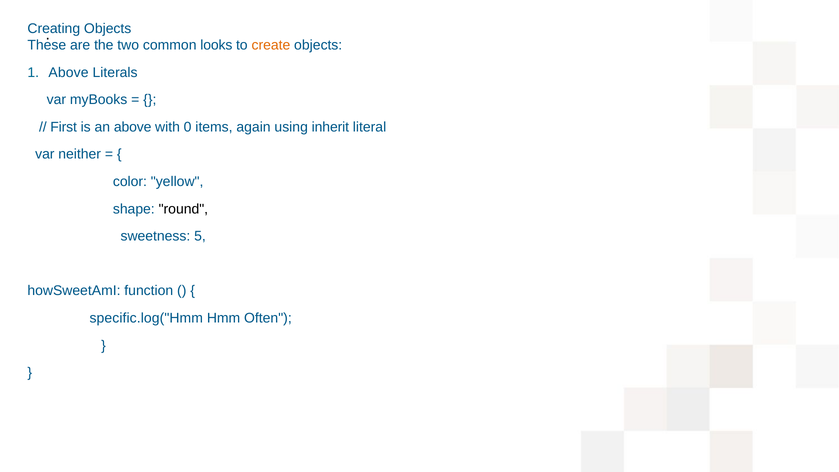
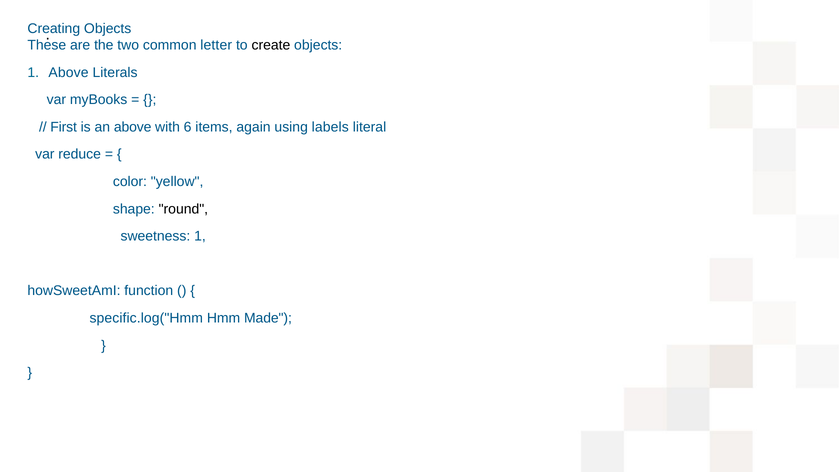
looks: looks -> letter
create colour: orange -> black
0: 0 -> 6
inherit: inherit -> labels
neither: neither -> reduce
sweetness 5: 5 -> 1
Often: Often -> Made
